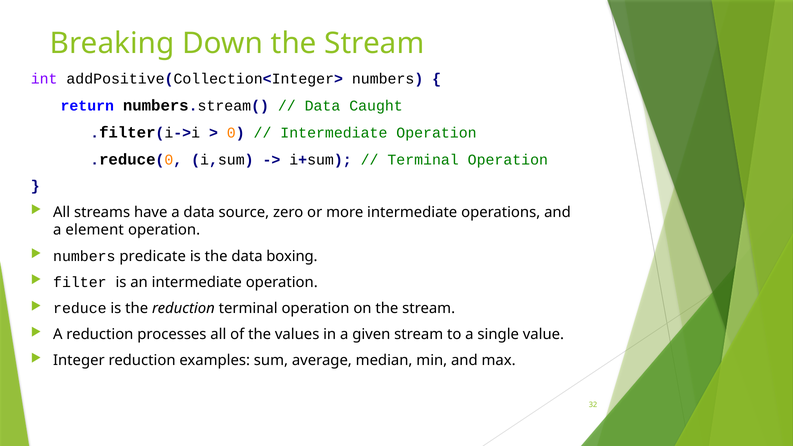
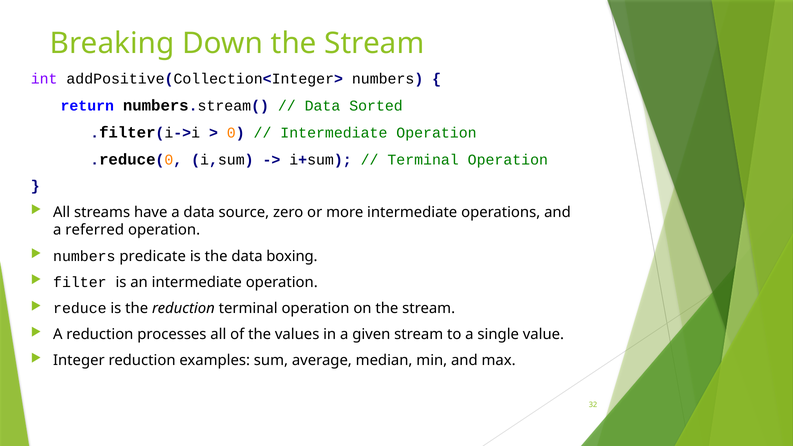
Caught: Caught -> Sorted
element: element -> referred
